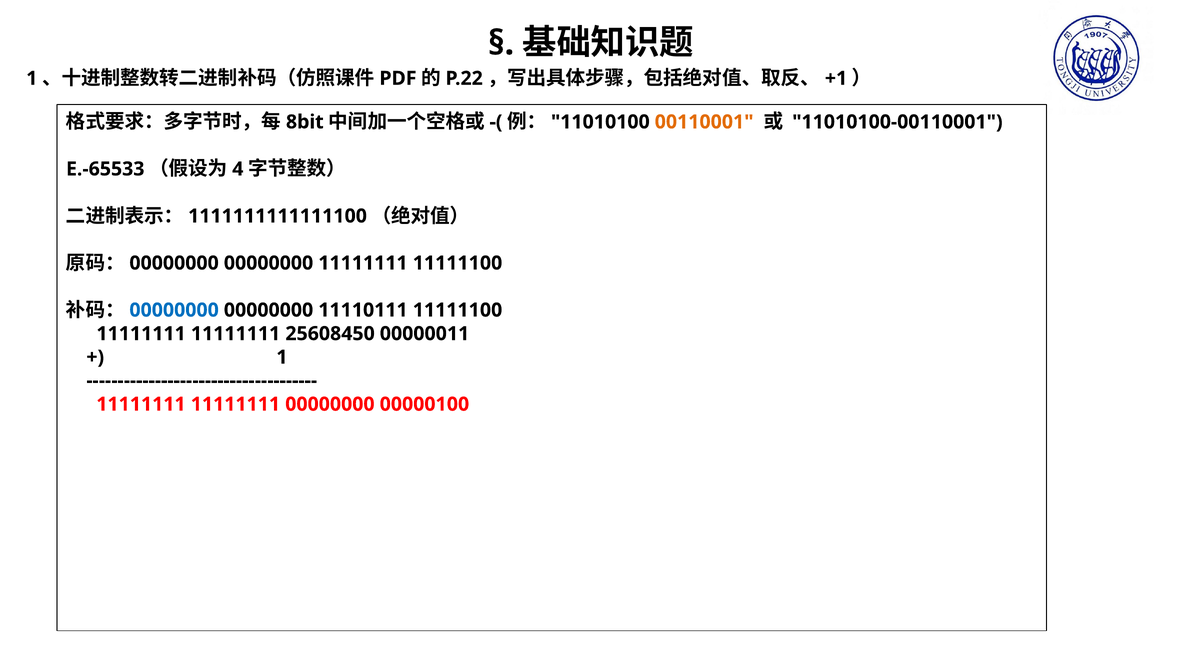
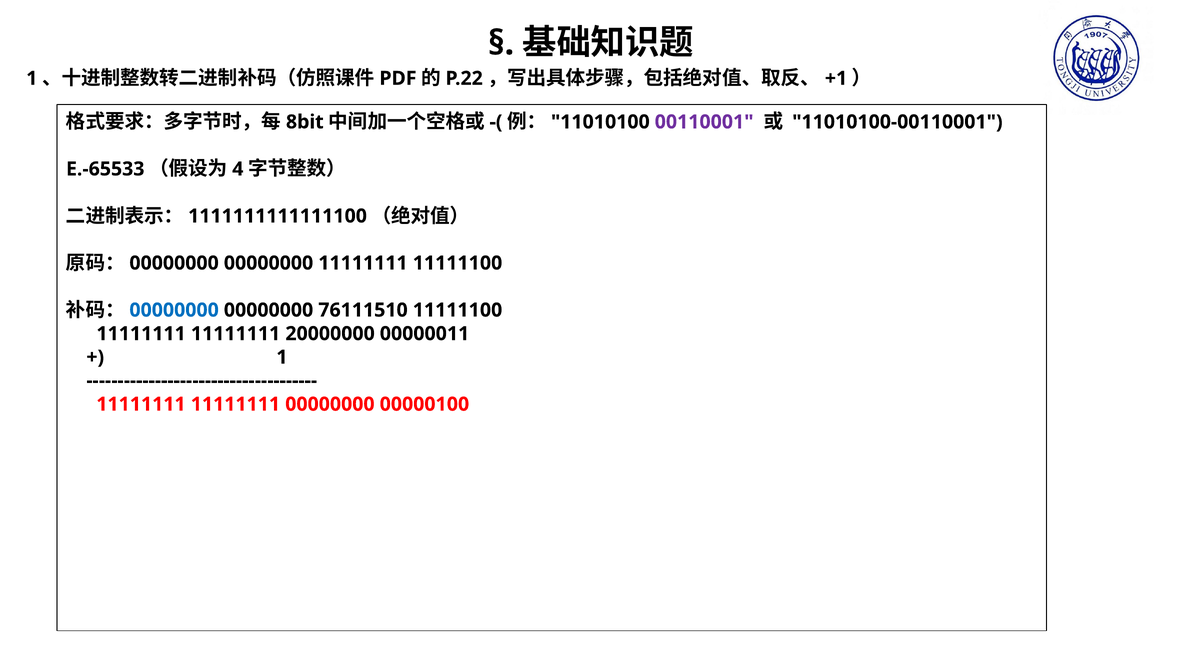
00110001 colour: orange -> purple
11110111: 11110111 -> 76111510
25608450: 25608450 -> 20000000
